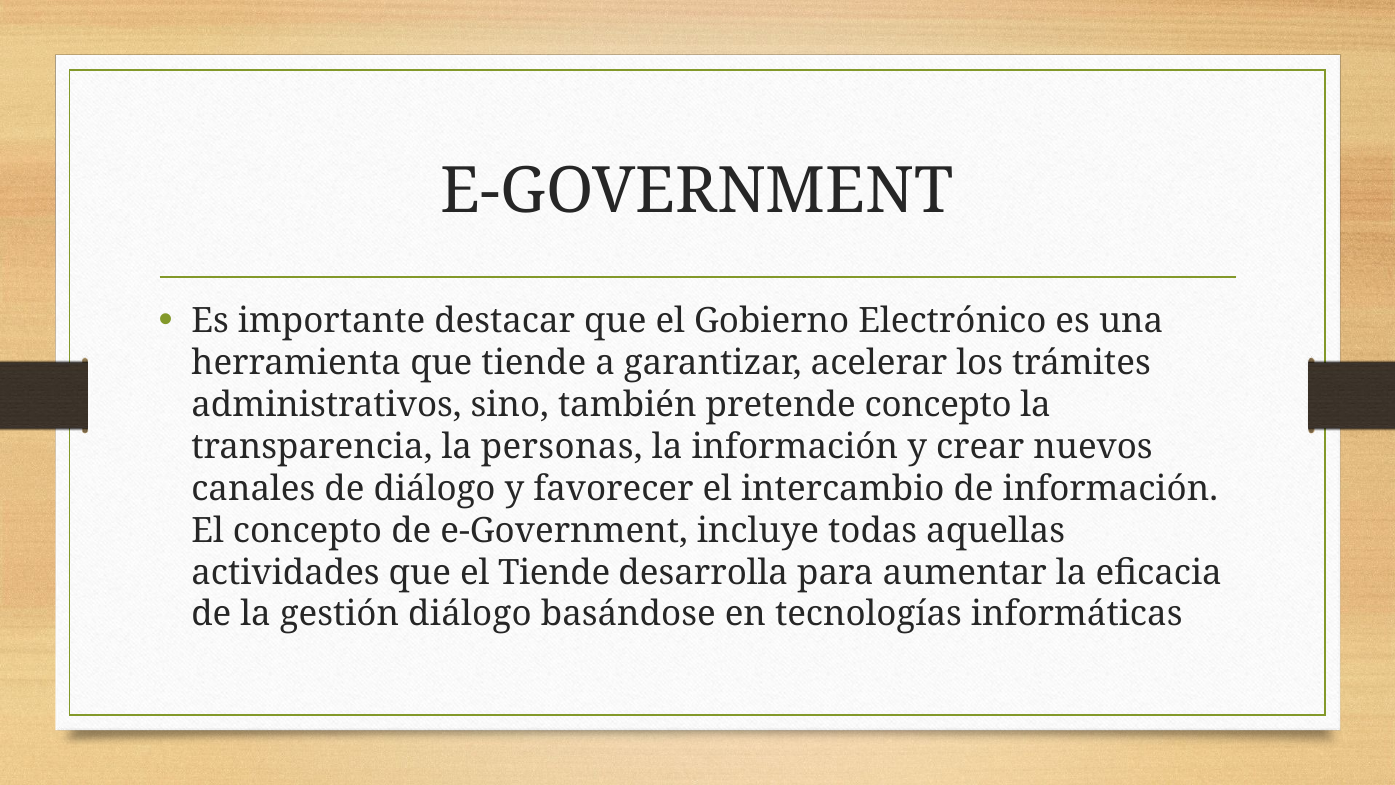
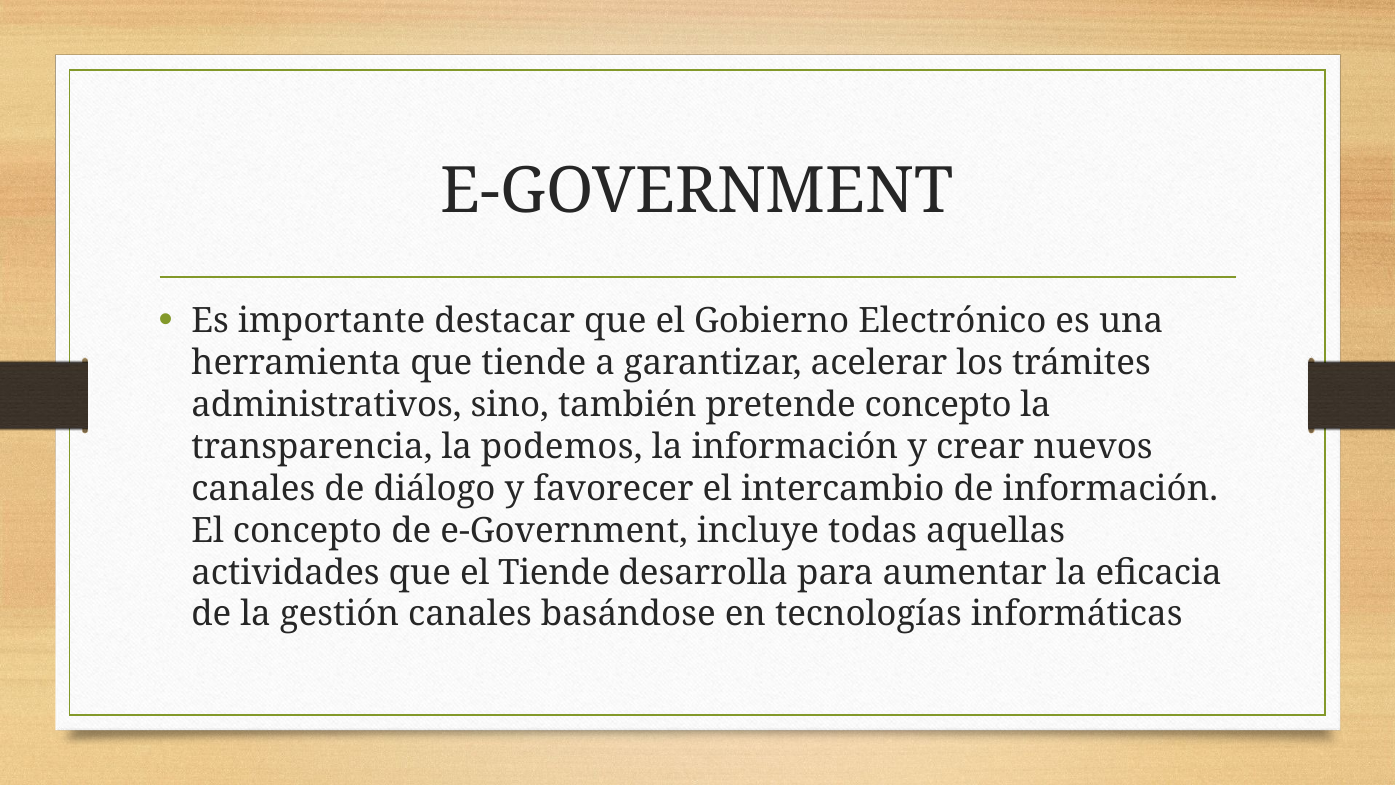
personas: personas -> podemos
gestión diálogo: diálogo -> canales
